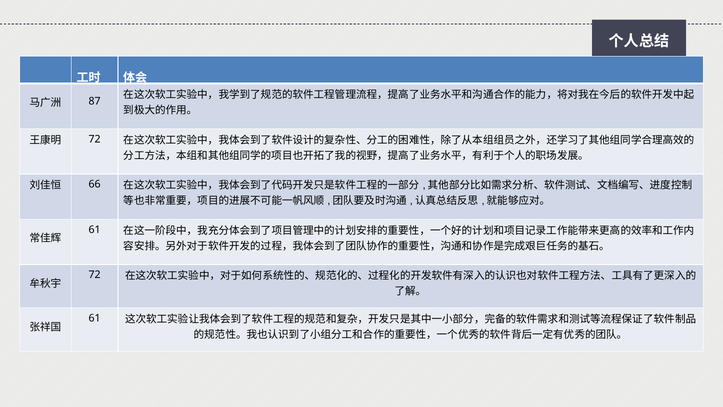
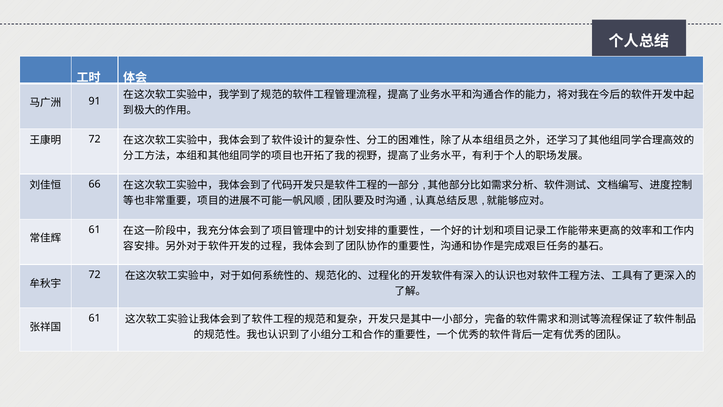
87: 87 -> 91
